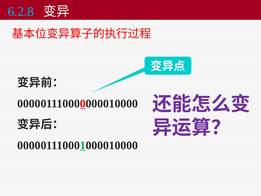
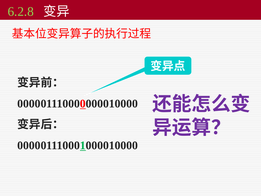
6.2.8 colour: light blue -> light green
